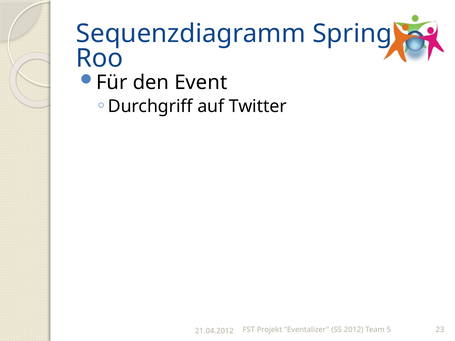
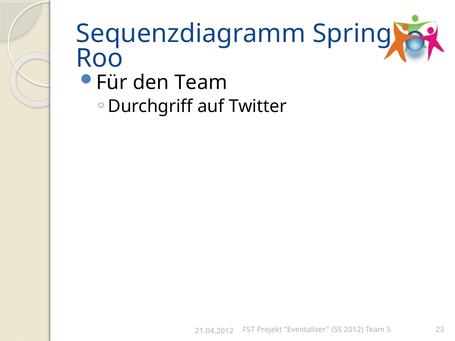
den Event: Event -> Team
